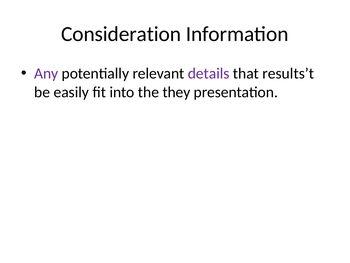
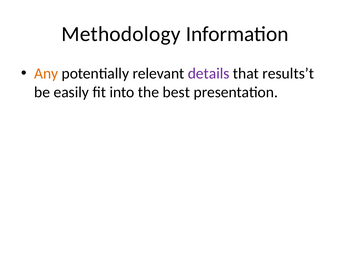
Consideration: Consideration -> Methodology
Any colour: purple -> orange
they: they -> best
